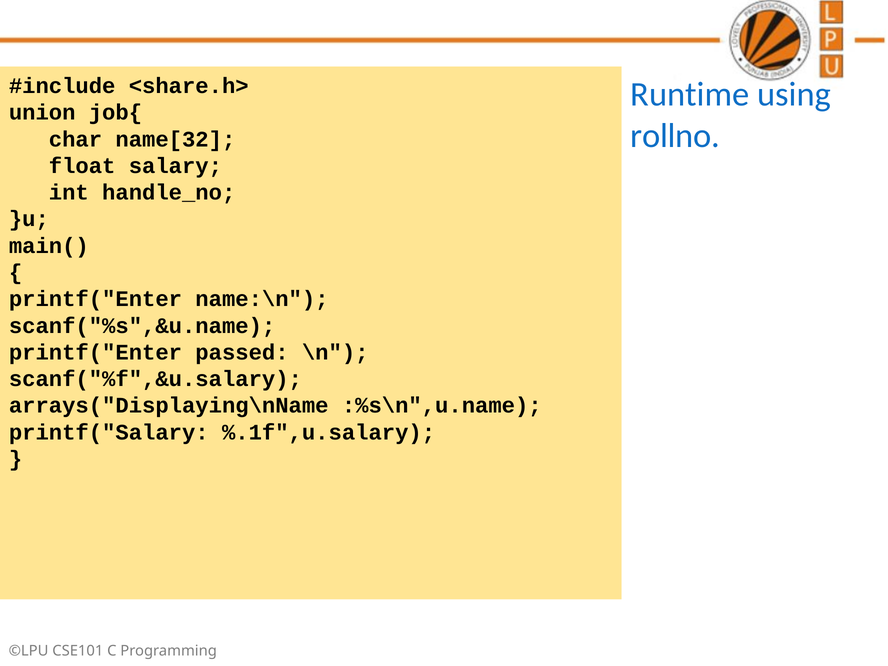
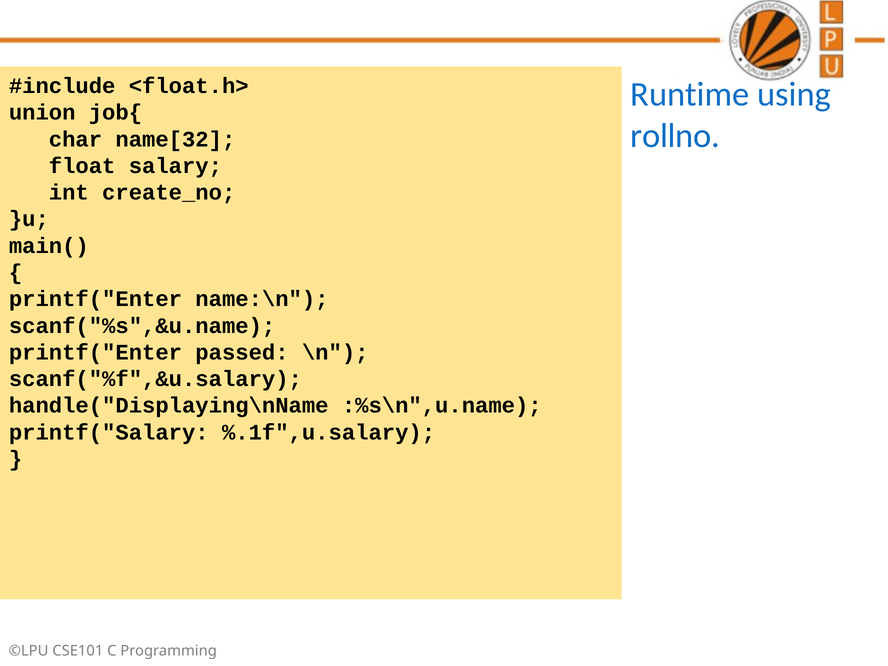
<share.h>: <share.h> -> <float.h>
handle_no: handle_no -> create_no
arrays("Displaying\nName: arrays("Displaying\nName -> handle("Displaying\nName
